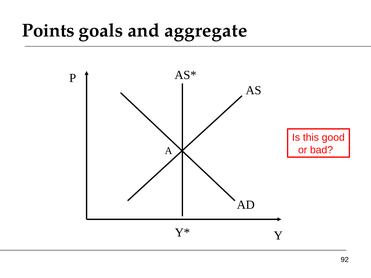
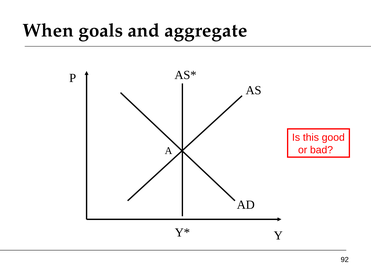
Points: Points -> When
